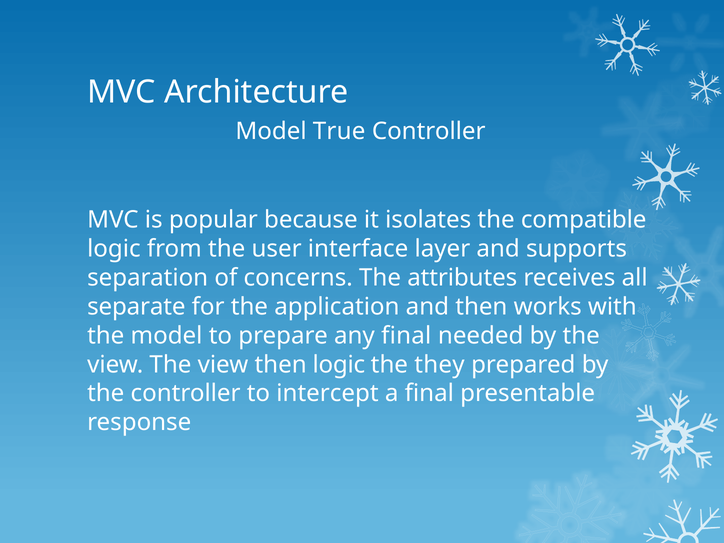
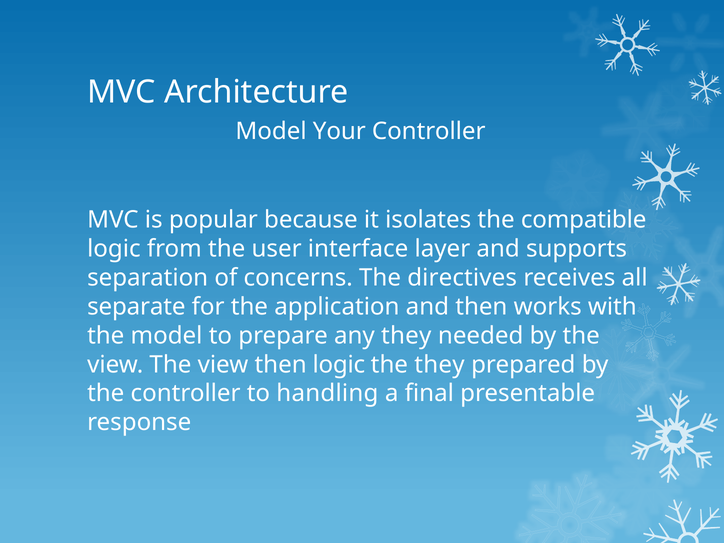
True: True -> Your
attributes: attributes -> directives
any final: final -> they
intercept: intercept -> handling
